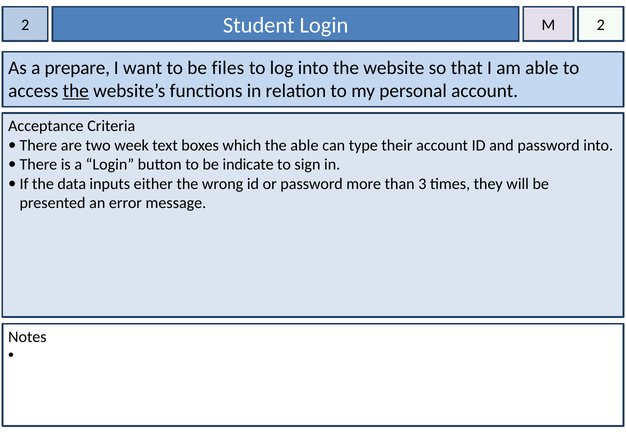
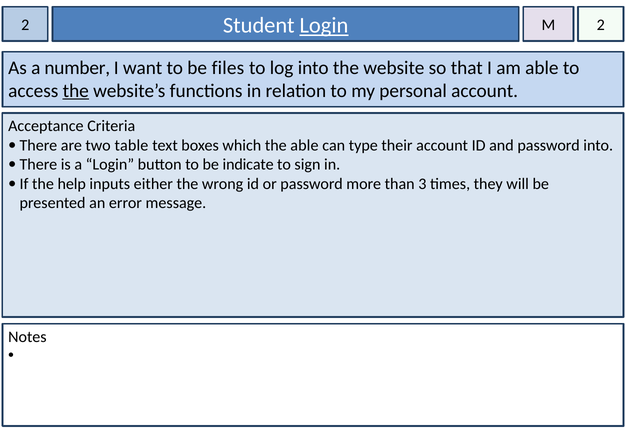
Login at (324, 26) underline: none -> present
prepare: prepare -> number
week: week -> table
data: data -> help
